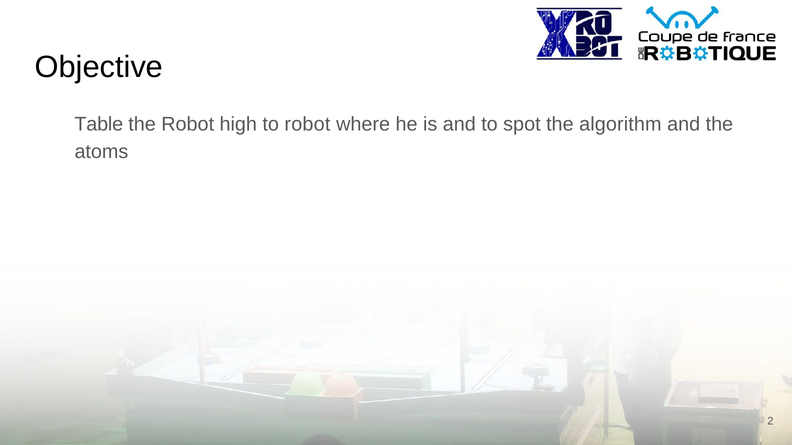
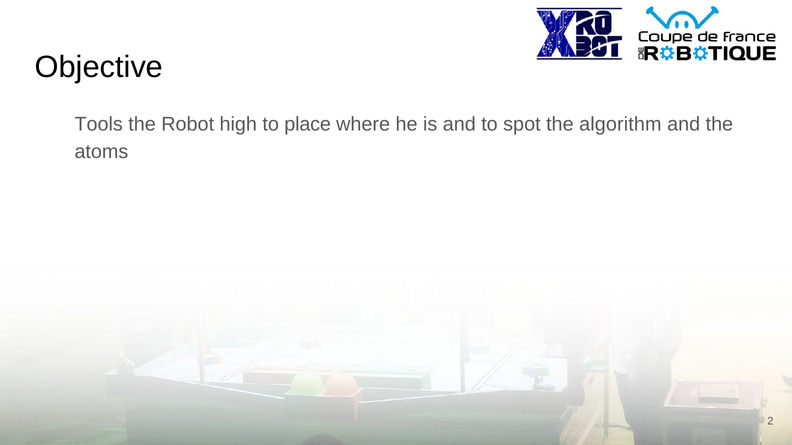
Table: Table -> Tools
to robot: robot -> place
